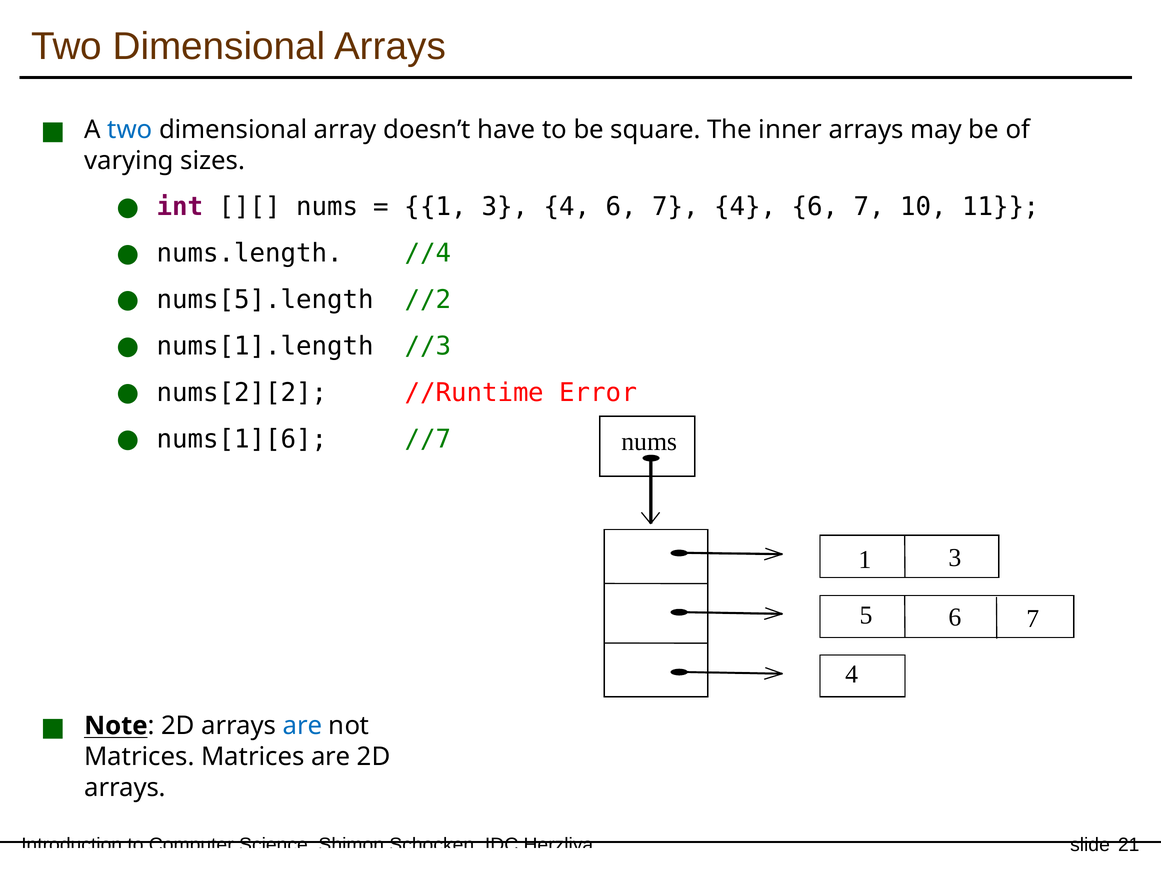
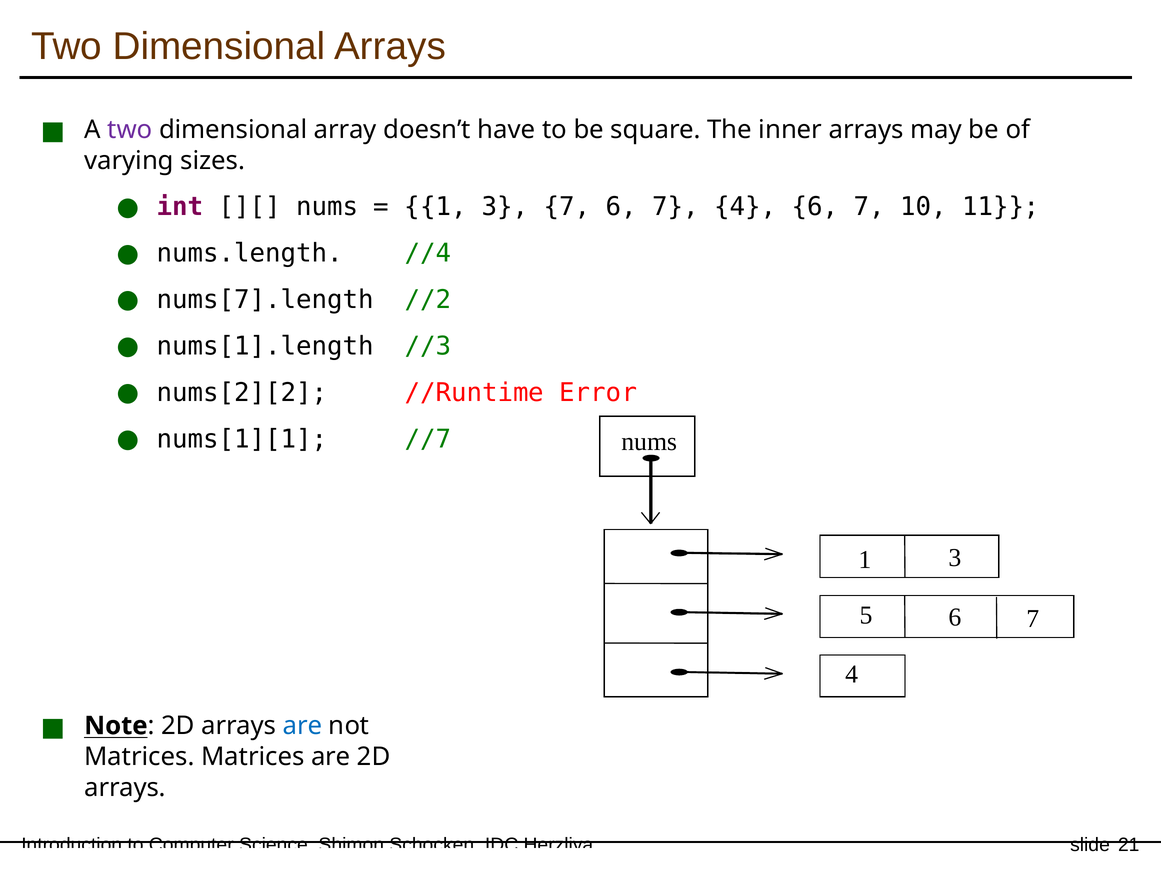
two at (130, 130) colour: blue -> purple
3 4: 4 -> 7
nums[5].length: nums[5].length -> nums[7].length
nums[1][6: nums[1][6 -> nums[1][1
